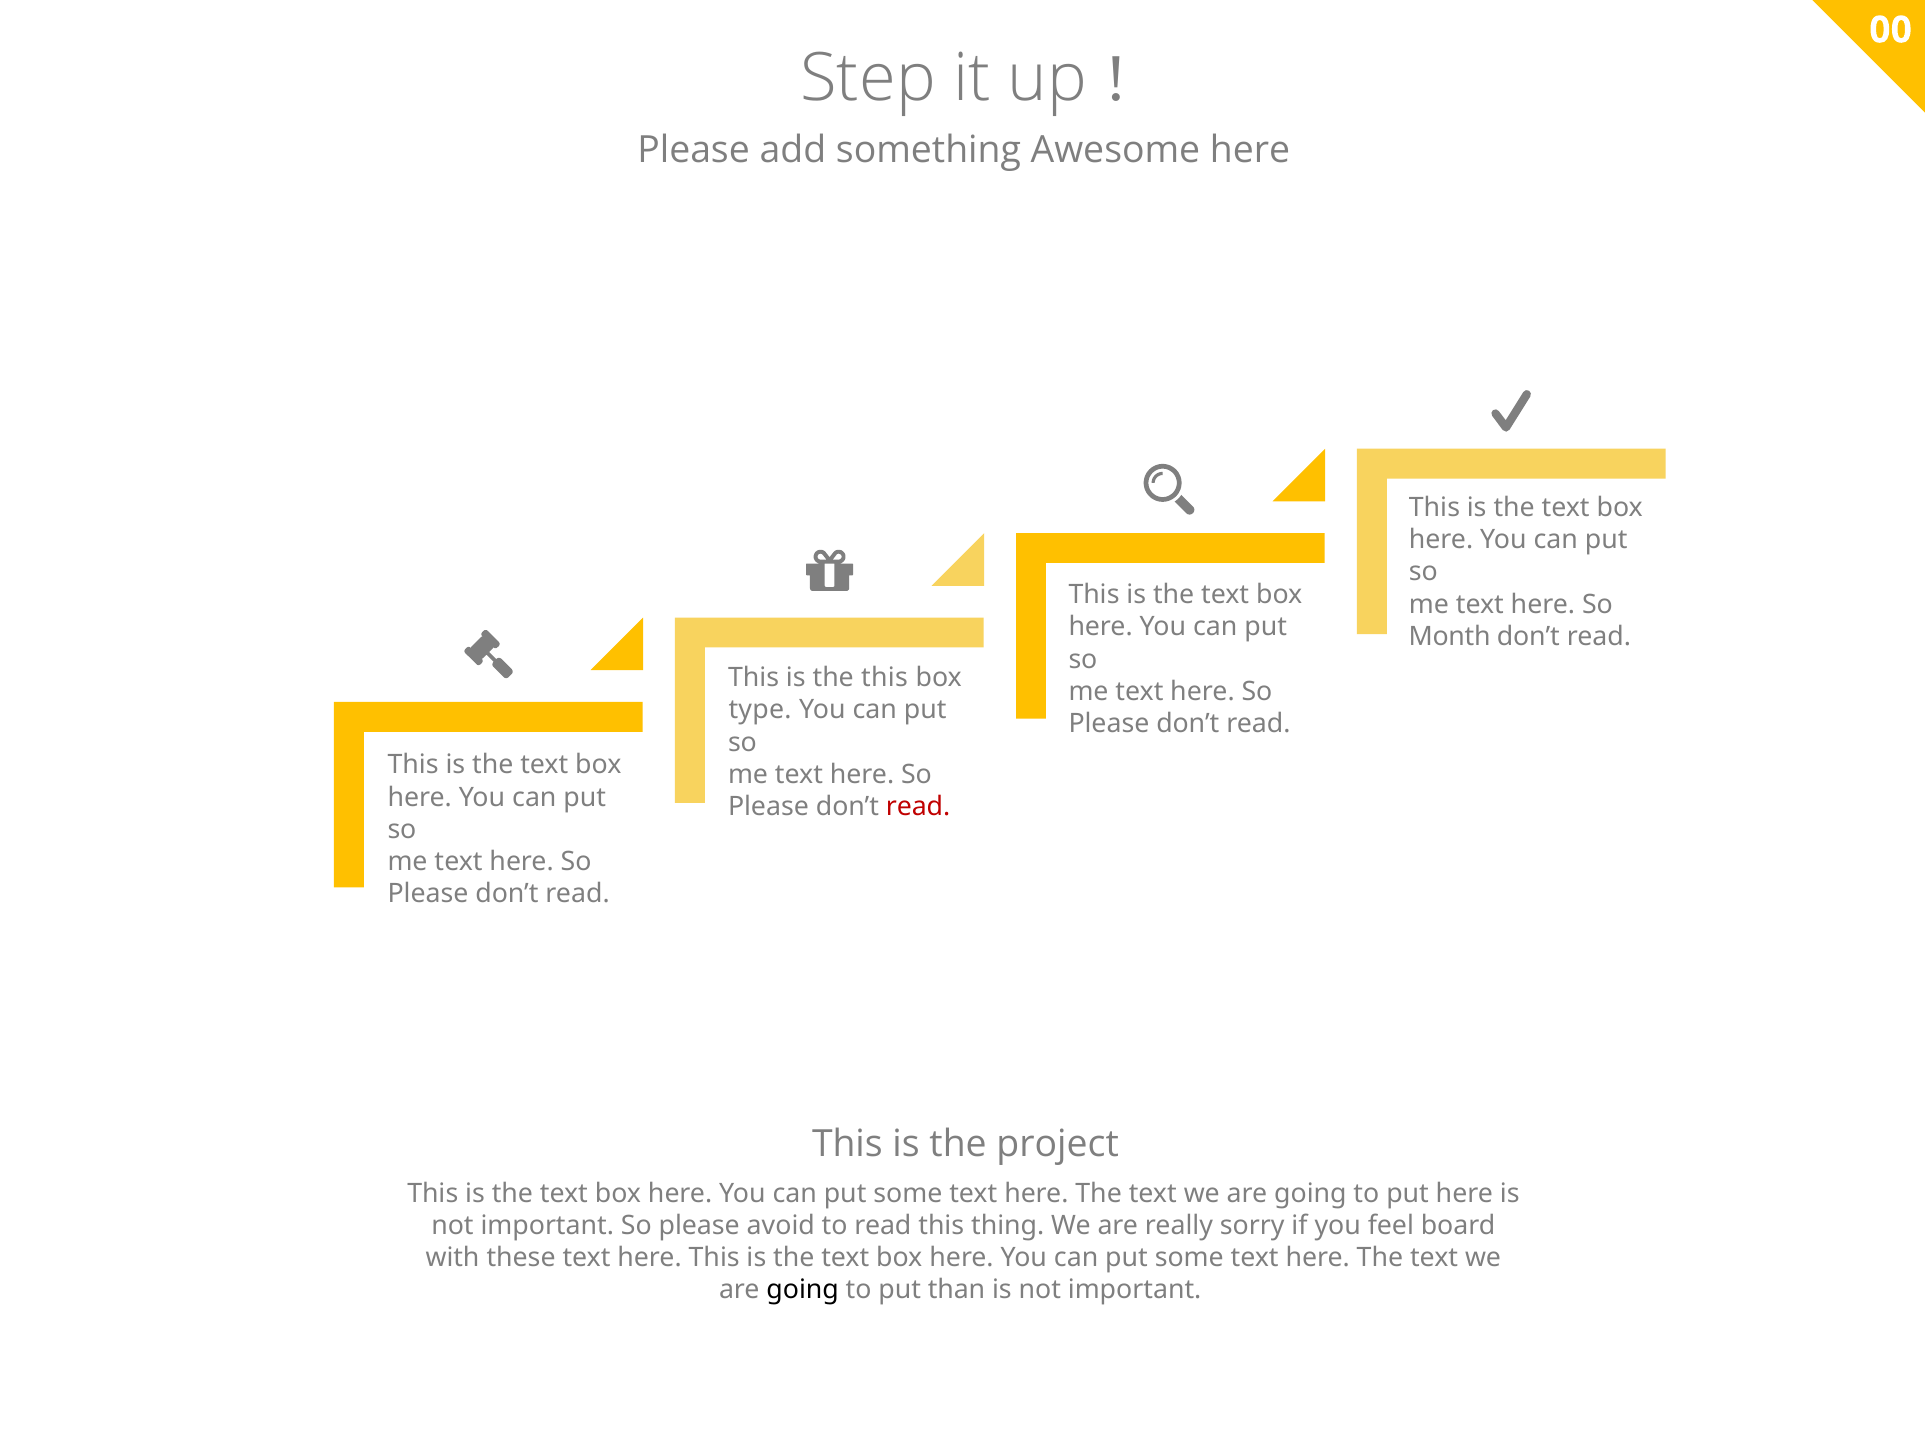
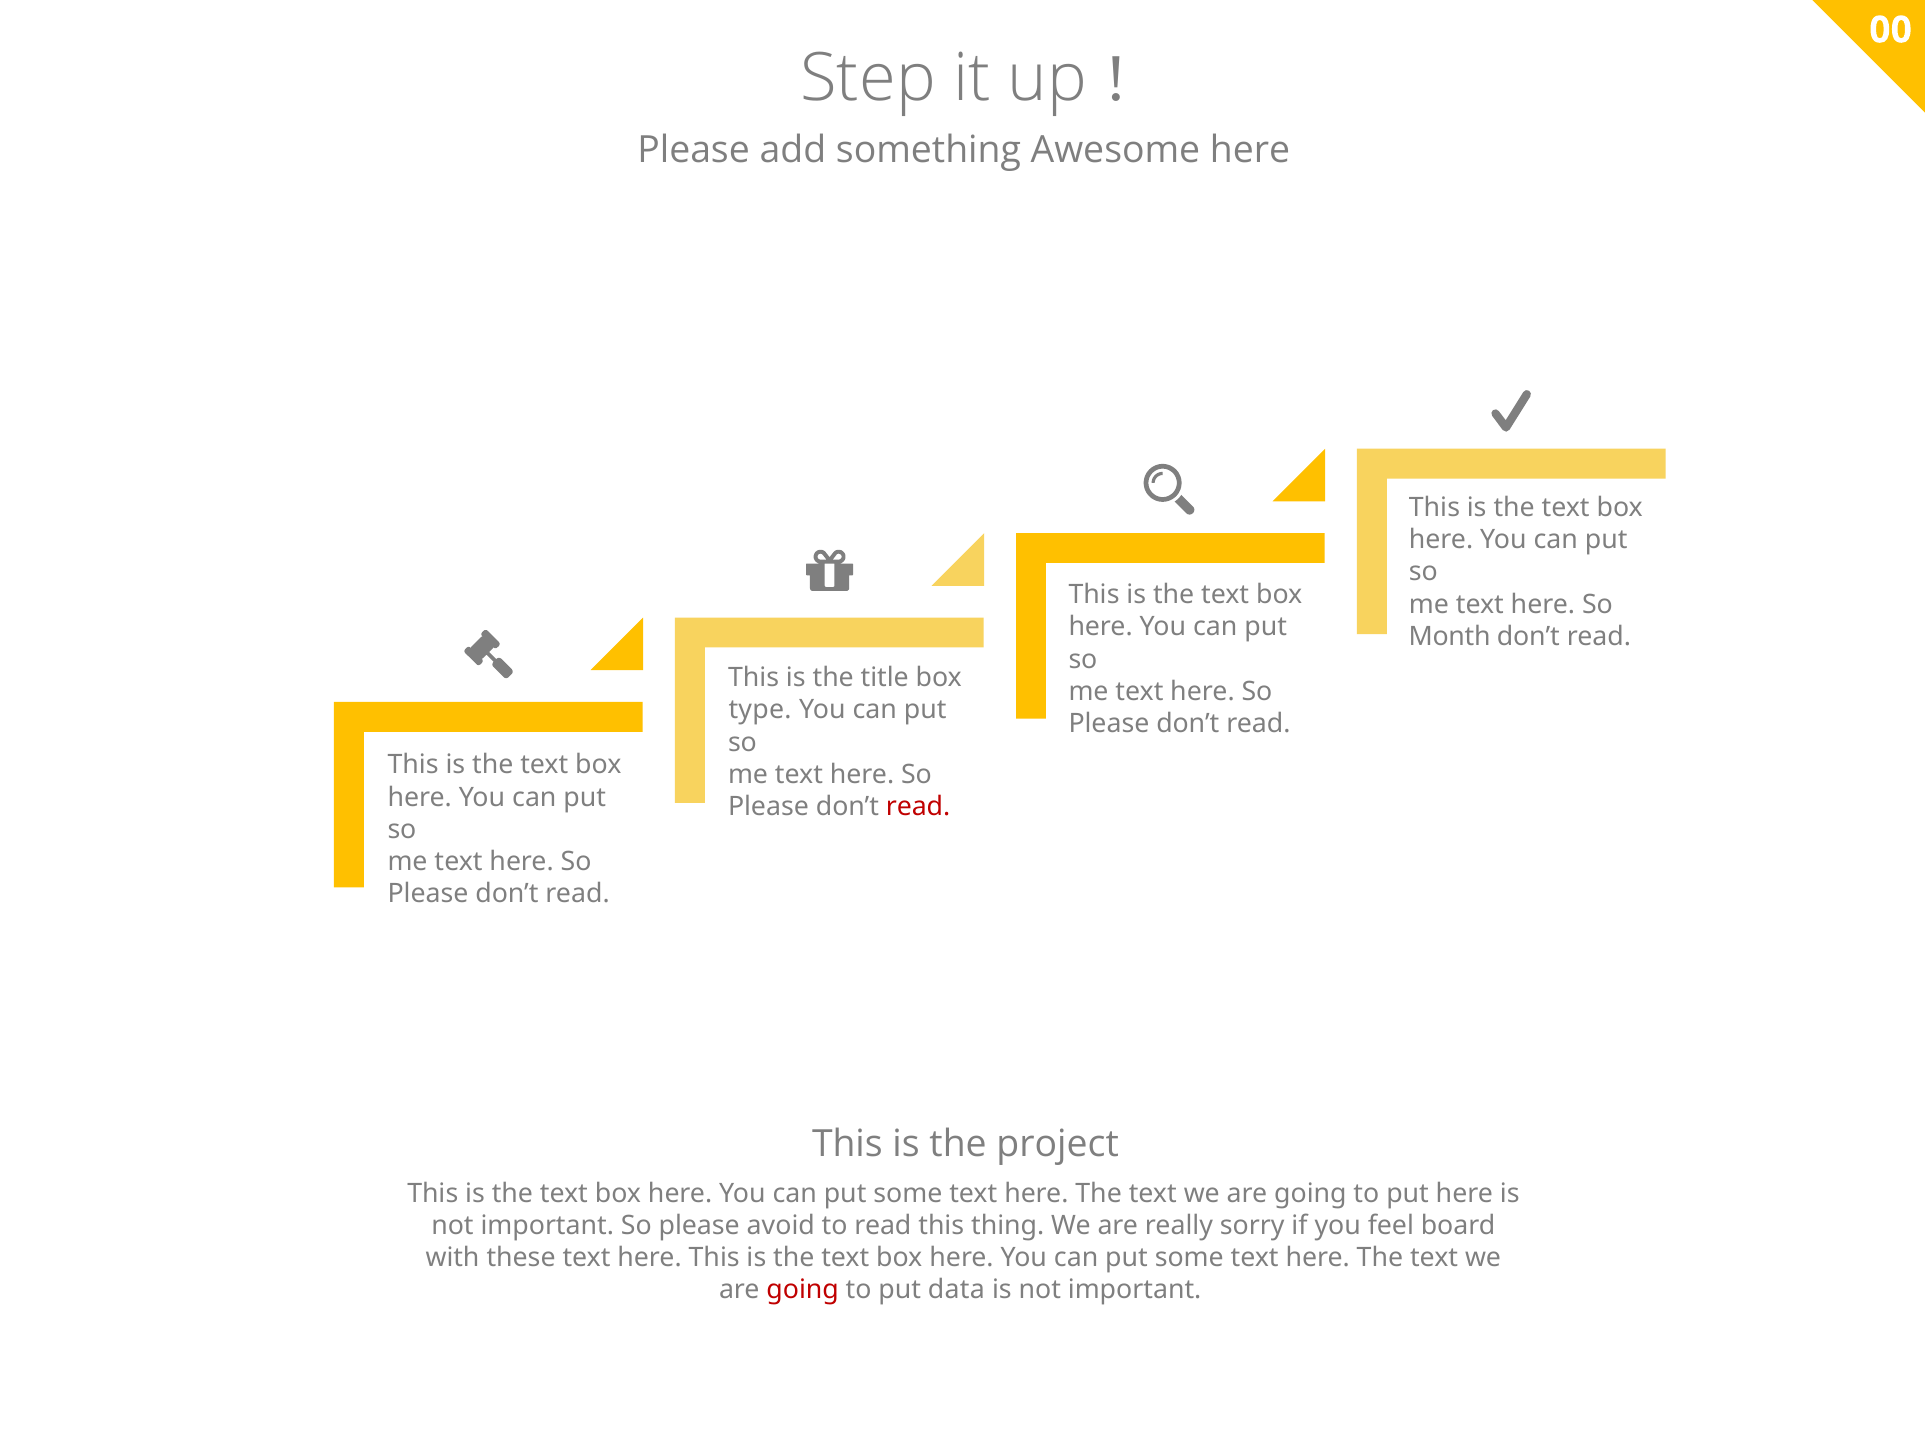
the this: this -> title
going at (803, 1290) colour: black -> red
than: than -> data
